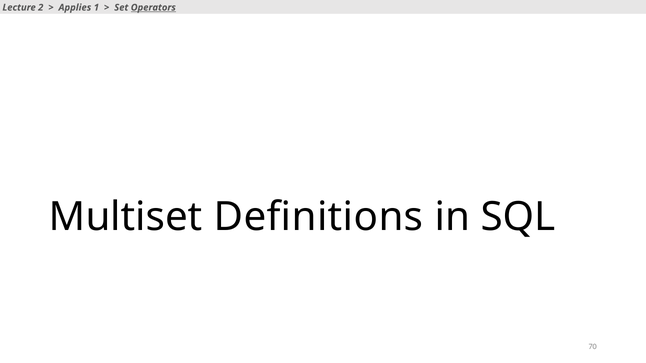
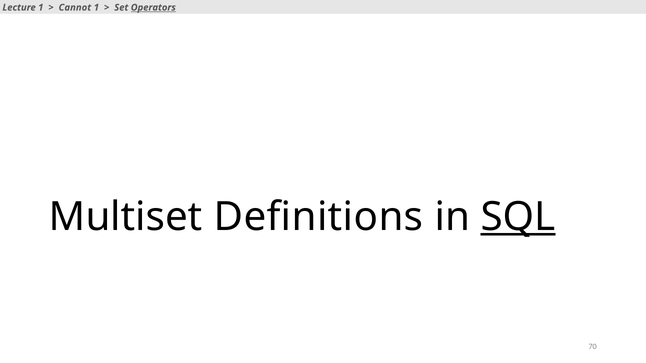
Lecture 2: 2 -> 1
Applies: Applies -> Cannot
SQL underline: none -> present
